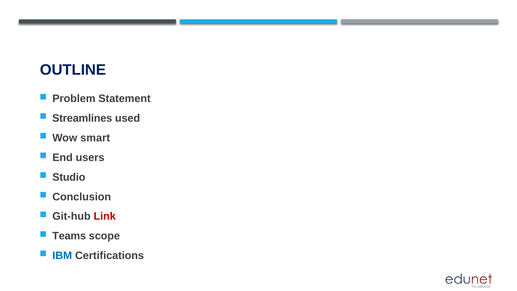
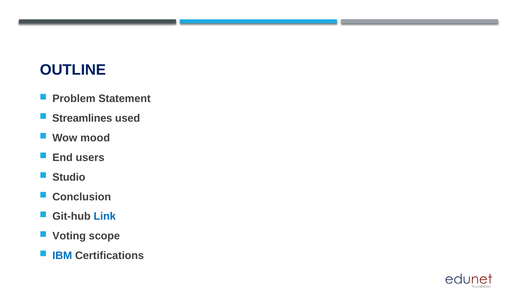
smart: smart -> mood
Link colour: red -> blue
Teams: Teams -> Voting
